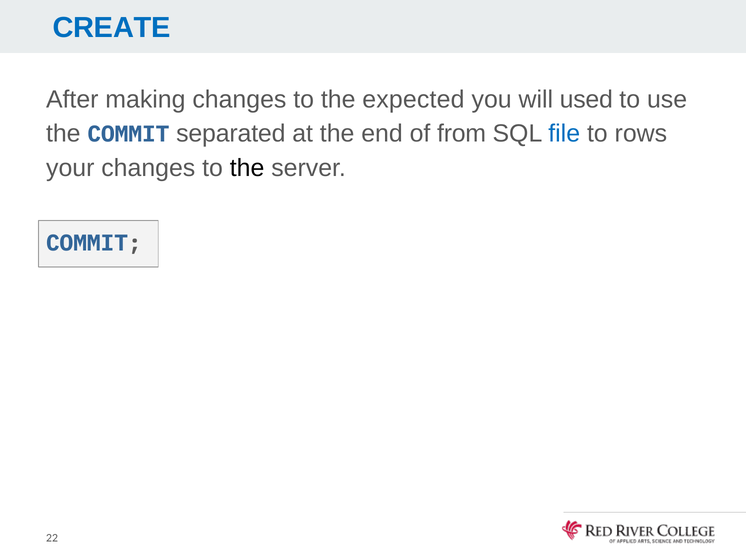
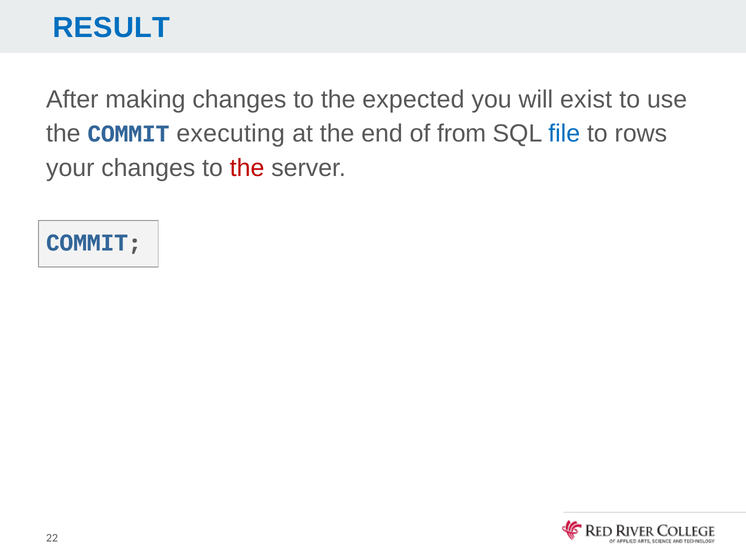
CREATE: CREATE -> RESULT
used: used -> exist
separated: separated -> executing
the at (247, 168) colour: black -> red
